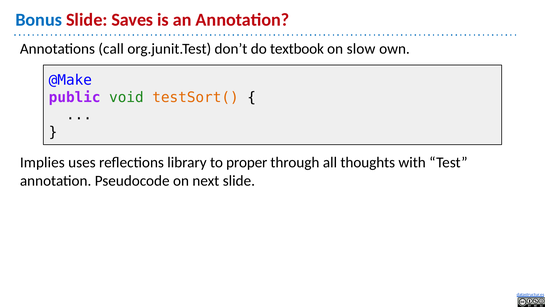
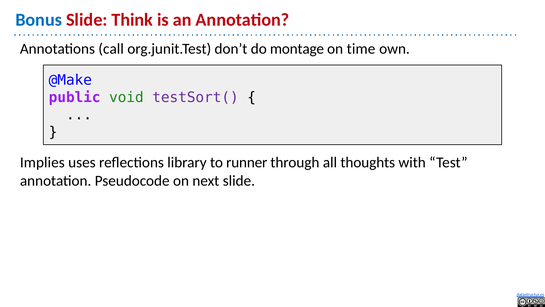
Saves: Saves -> Think
textbook: textbook -> montage
slow: slow -> time
testSort( colour: orange -> purple
proper: proper -> runner
